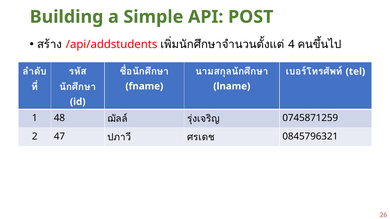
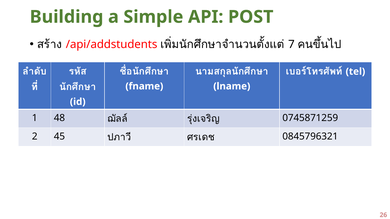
4: 4 -> 7
47: 47 -> 45
